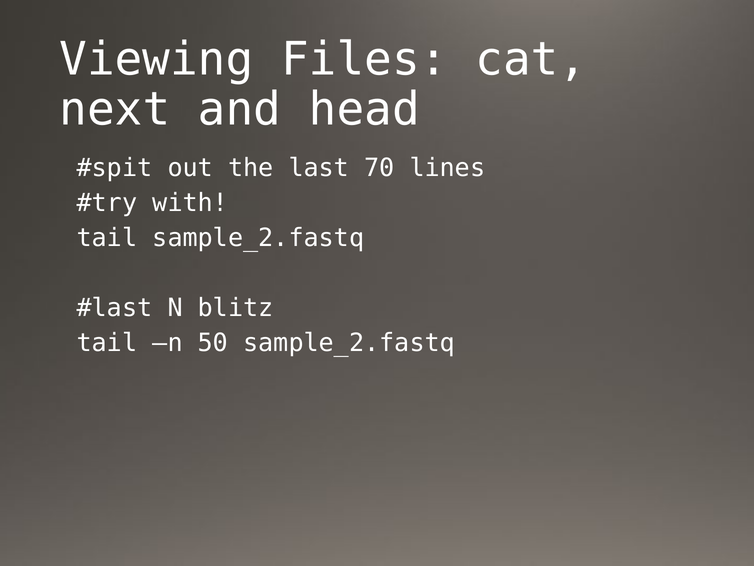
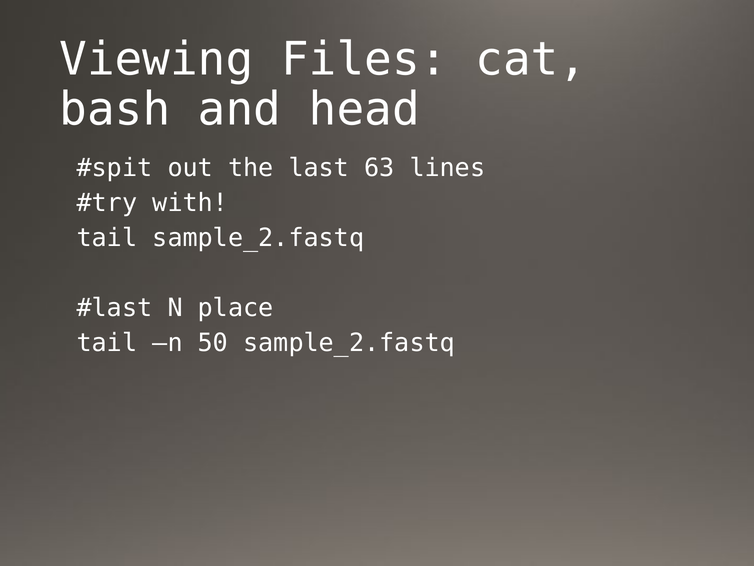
next: next -> bash
70: 70 -> 63
blitz: blitz -> place
